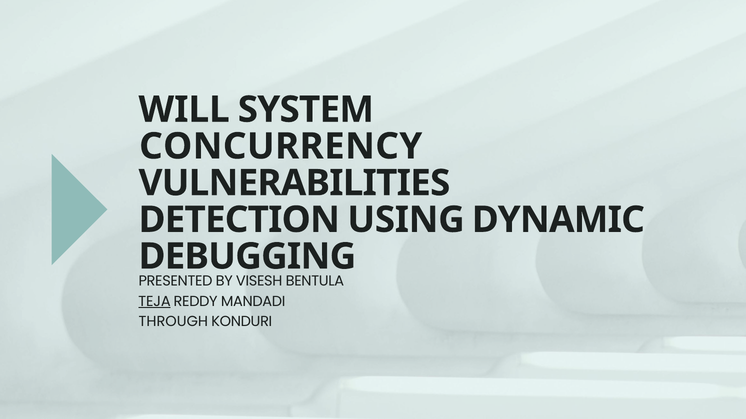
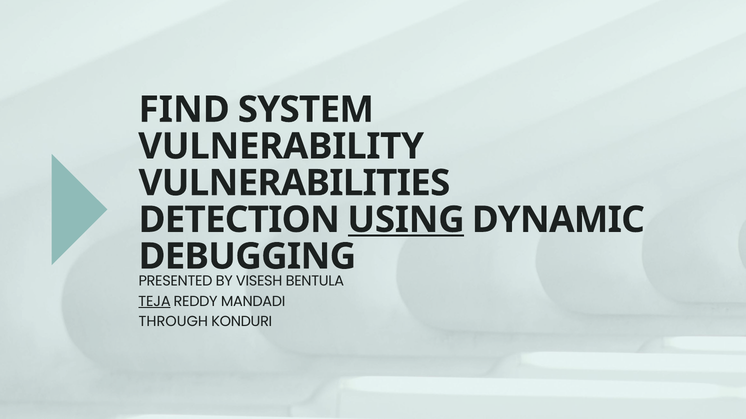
WILL: WILL -> FIND
CONCURRENCY: CONCURRENCY -> VULNERABILITY
USING underline: none -> present
